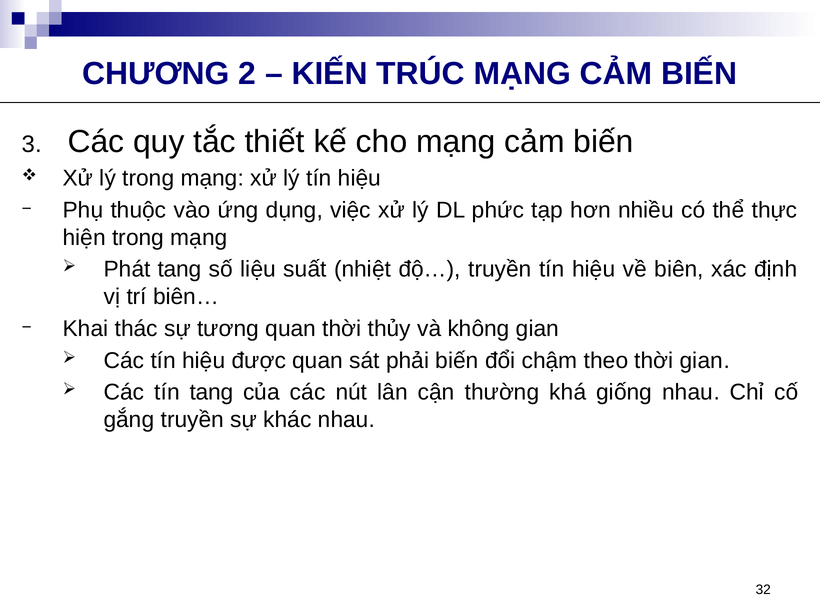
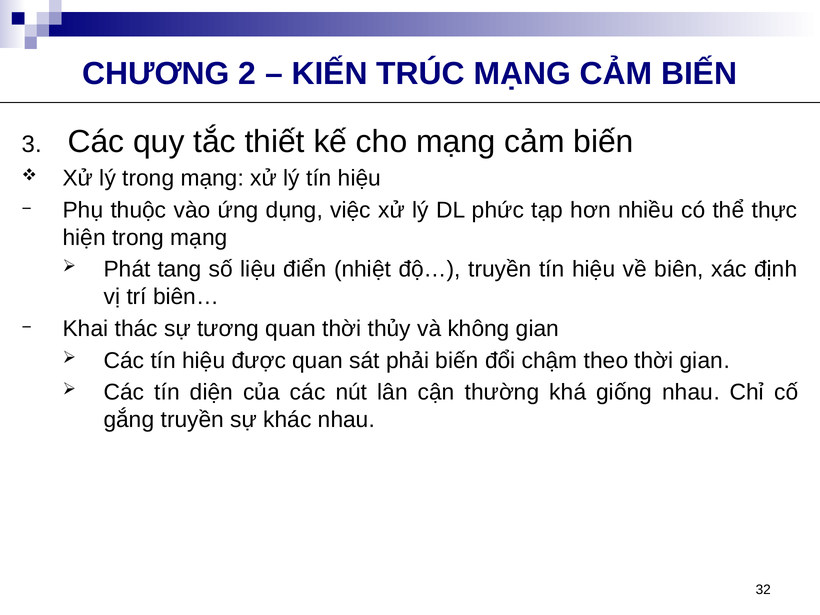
suất: suất -> điển
tín tang: tang -> diện
